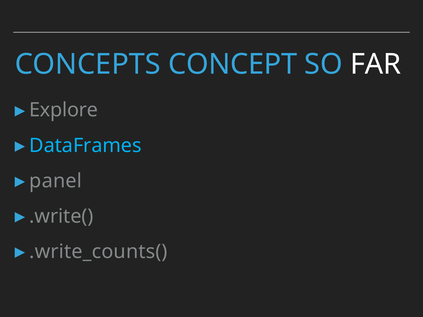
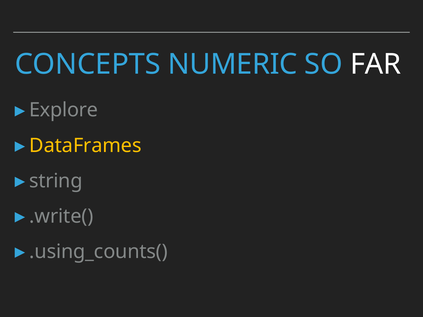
CONCEPT: CONCEPT -> NUMERIC
DataFrames colour: light blue -> yellow
panel: panel -> string
.write_counts(: .write_counts( -> .using_counts(
